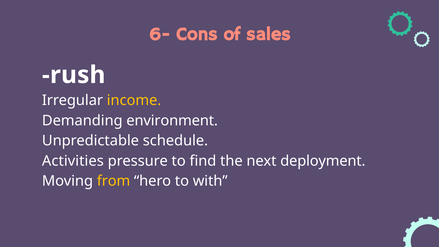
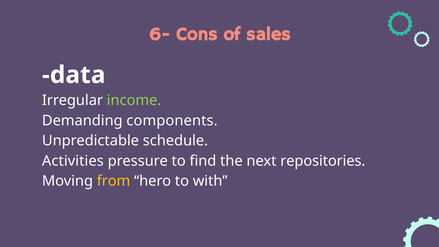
rush: rush -> data
income colour: yellow -> light green
environment: environment -> components
deployment: deployment -> repositories
